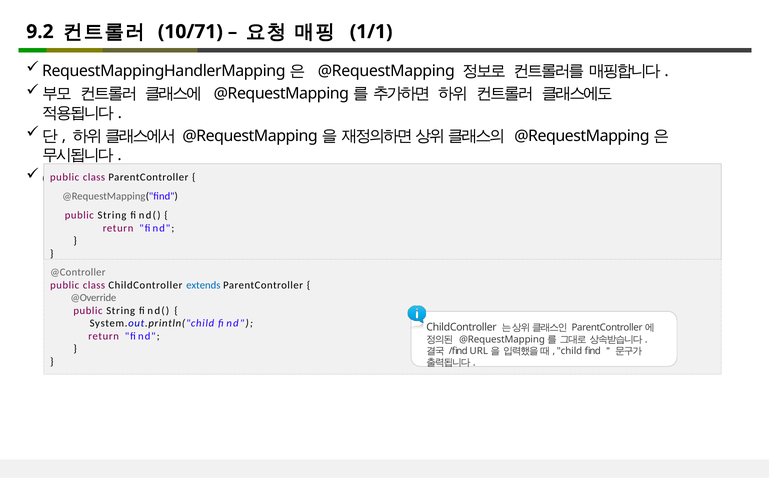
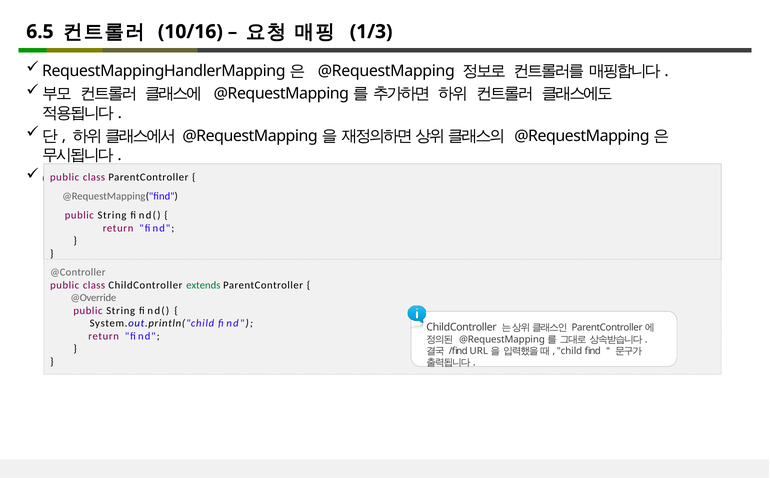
9.2: 9.2 -> 6.5
10/71: 10/71 -> 10/16
1/1: 1/1 -> 1/3
extends colour: blue -> green
